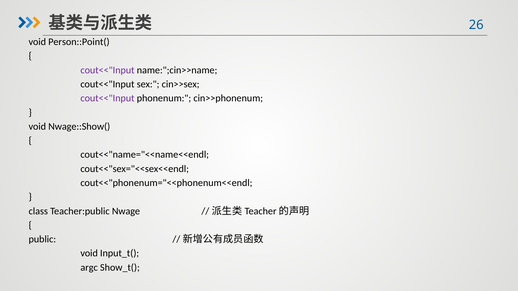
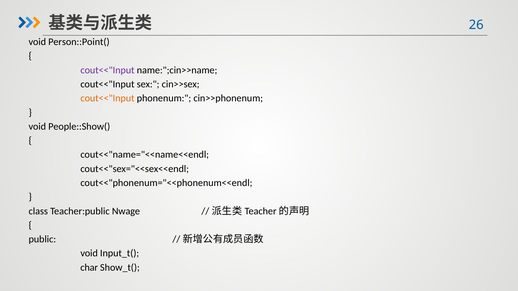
cout<<"Input at (107, 98) colour: purple -> orange
Nwage::Show(: Nwage::Show( -> People::Show(
argc: argc -> char
